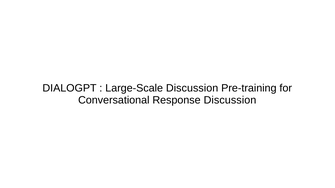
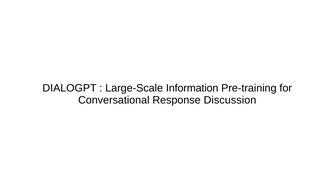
Large-Scale Discussion: Discussion -> Information
